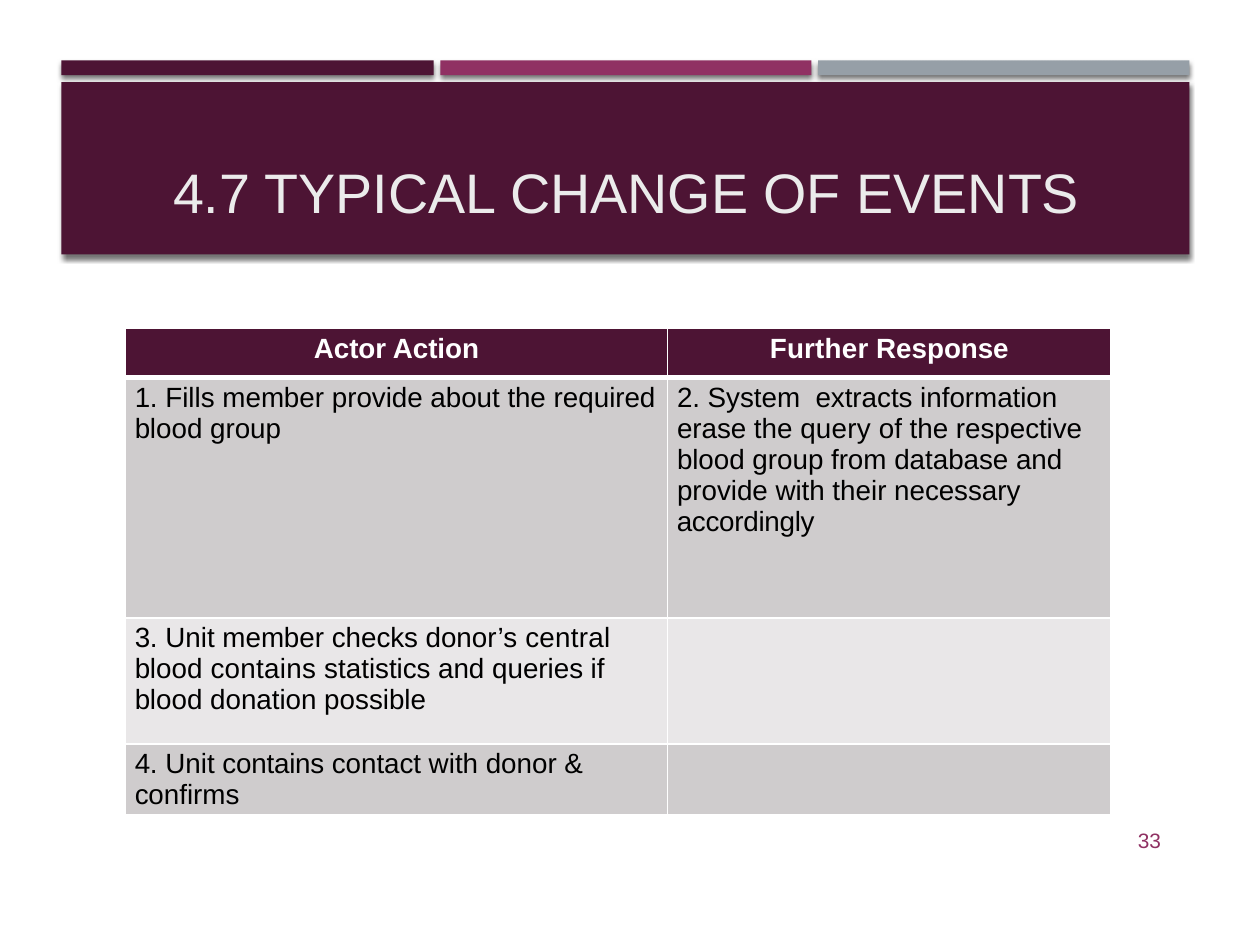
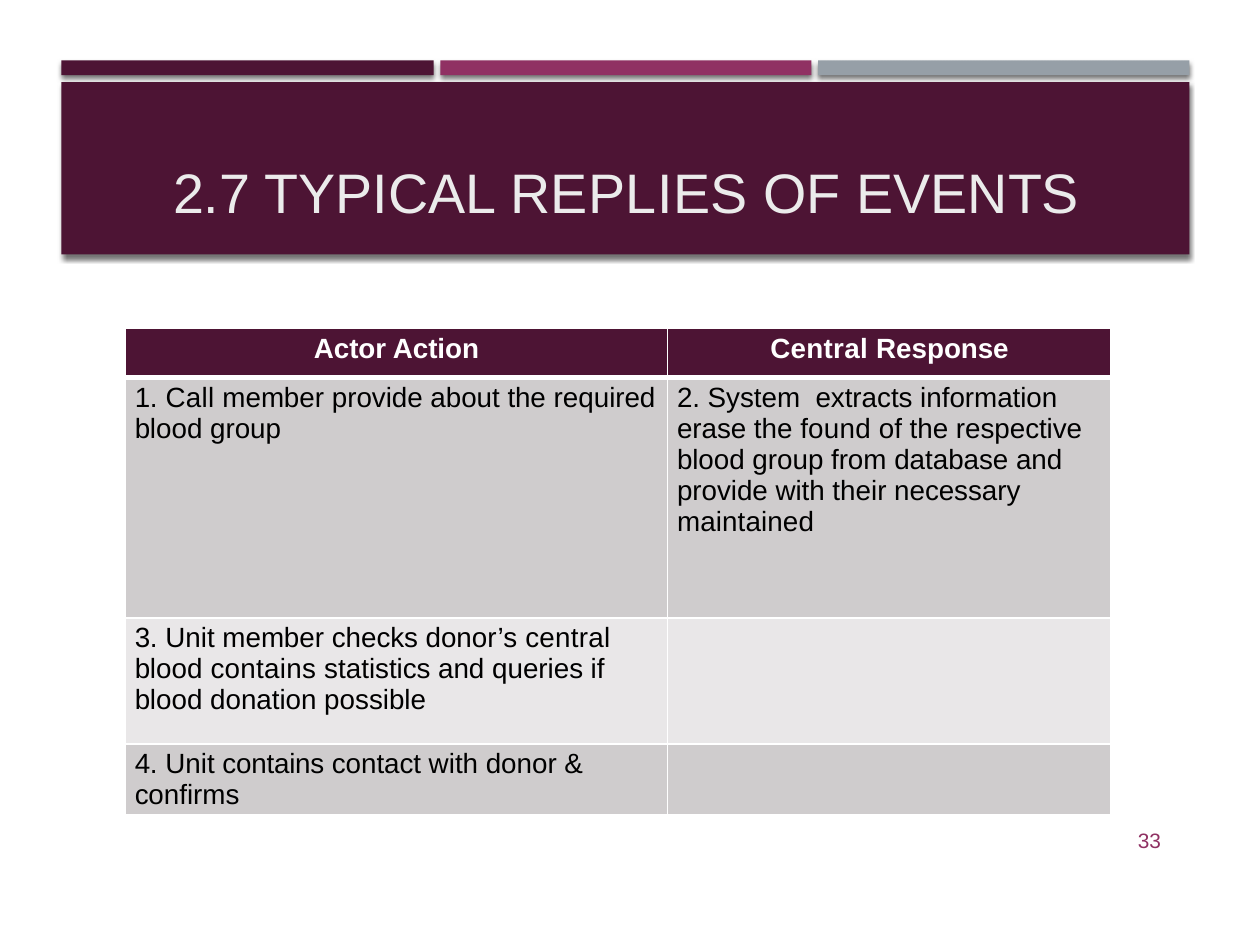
4.7: 4.7 -> 2.7
CHANGE: CHANGE -> REPLIES
Action Further: Further -> Central
Fills: Fills -> Call
query: query -> found
accordingly: accordingly -> maintained
